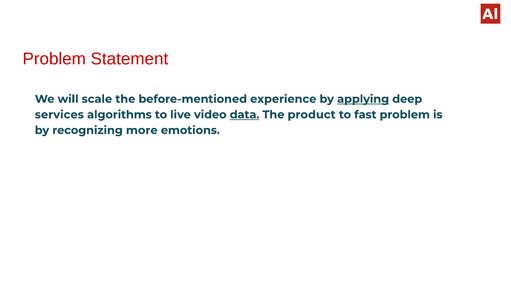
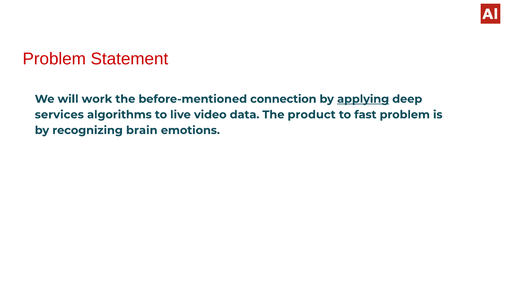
scale: scale -> work
experience: experience -> connection
data underline: present -> none
more: more -> brain
